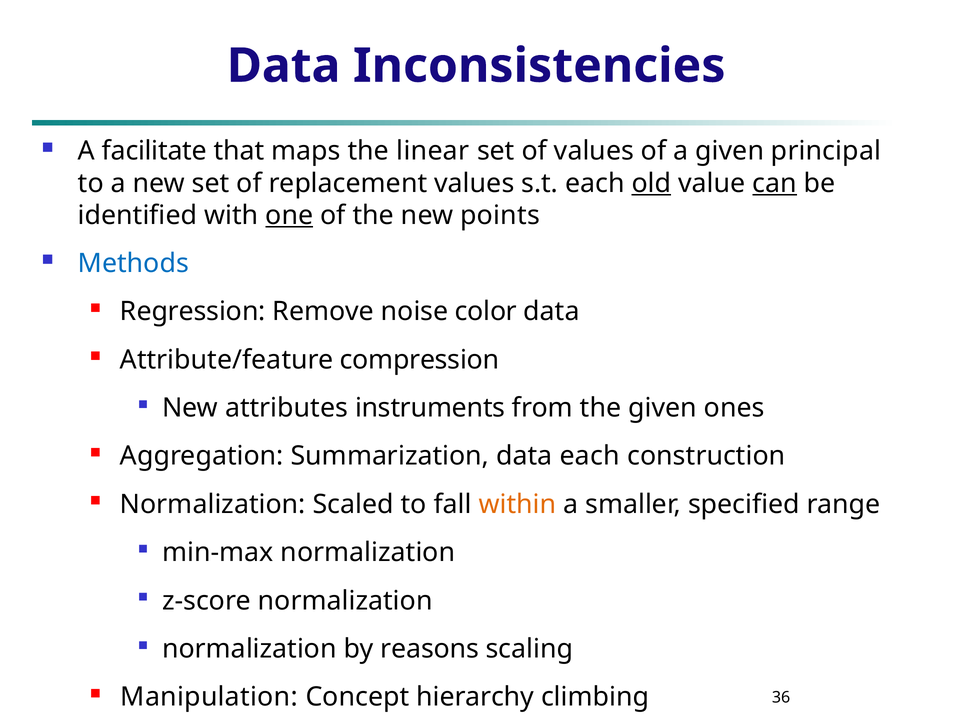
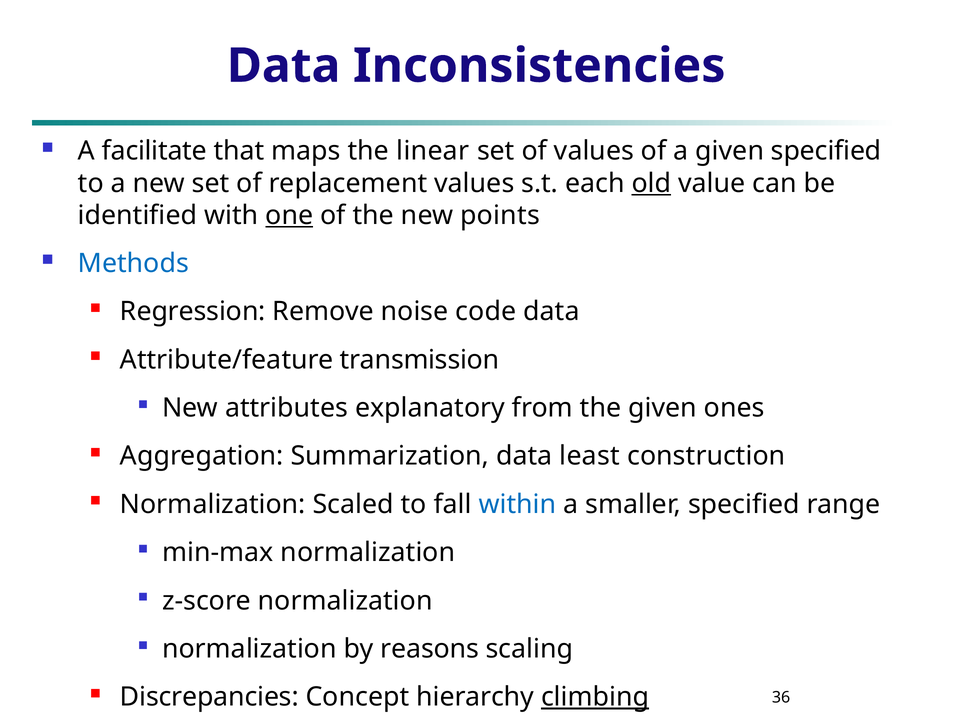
given principal: principal -> specified
can underline: present -> none
color: color -> code
compression: compression -> transmission
instruments: instruments -> explanatory
data each: each -> least
within colour: orange -> blue
Manipulation: Manipulation -> Discrepancies
climbing underline: none -> present
